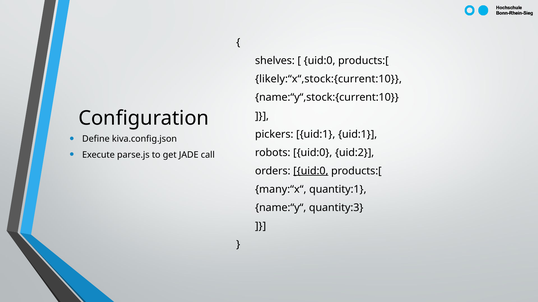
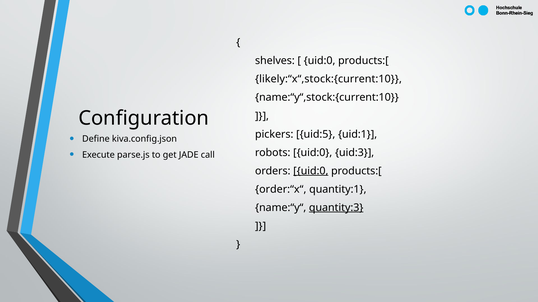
pickers uid:1: uid:1 -> uid:5
uid:2: uid:2 -> uid:3
many:“x“: many:“x“ -> order:“x“
quantity:3 underline: none -> present
